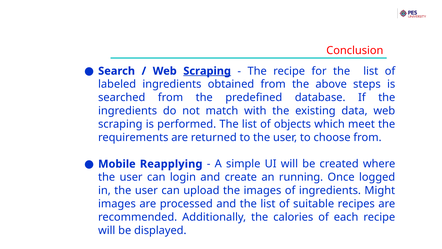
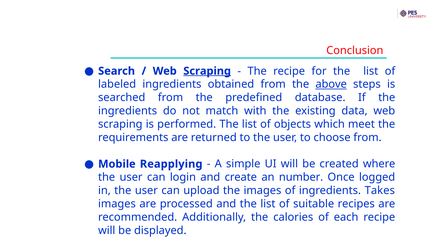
above underline: none -> present
running: running -> number
Might: Might -> Takes
